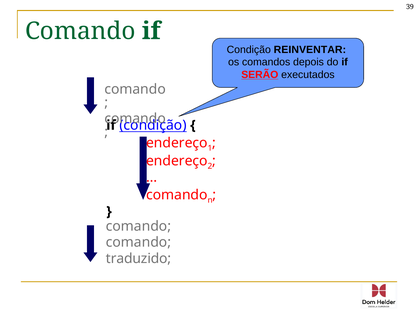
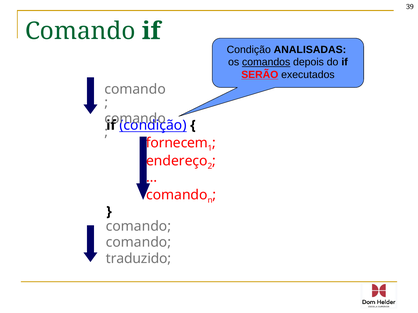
REINVENTAR: REINVENTAR -> ANALISADAS
comandos underline: none -> present
endereço at (177, 143): endereço -> fornecem
